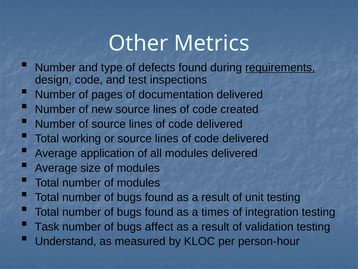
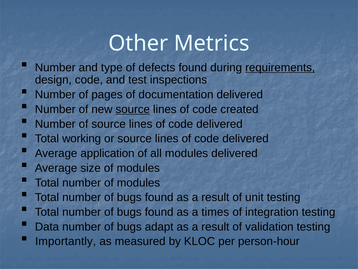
source at (133, 109) underline: none -> present
Task: Task -> Data
affect: affect -> adapt
Understand: Understand -> Importantly
